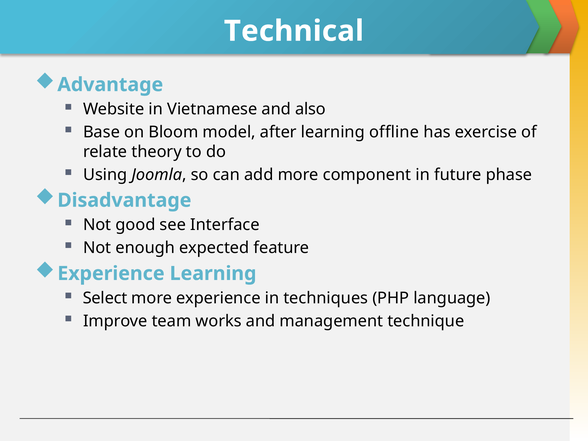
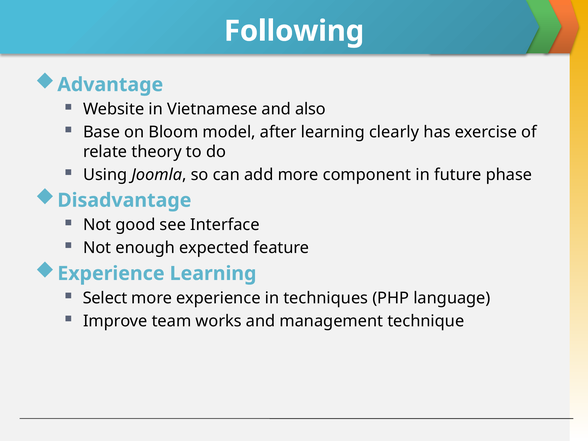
Technical: Technical -> Following
offline: offline -> clearly
